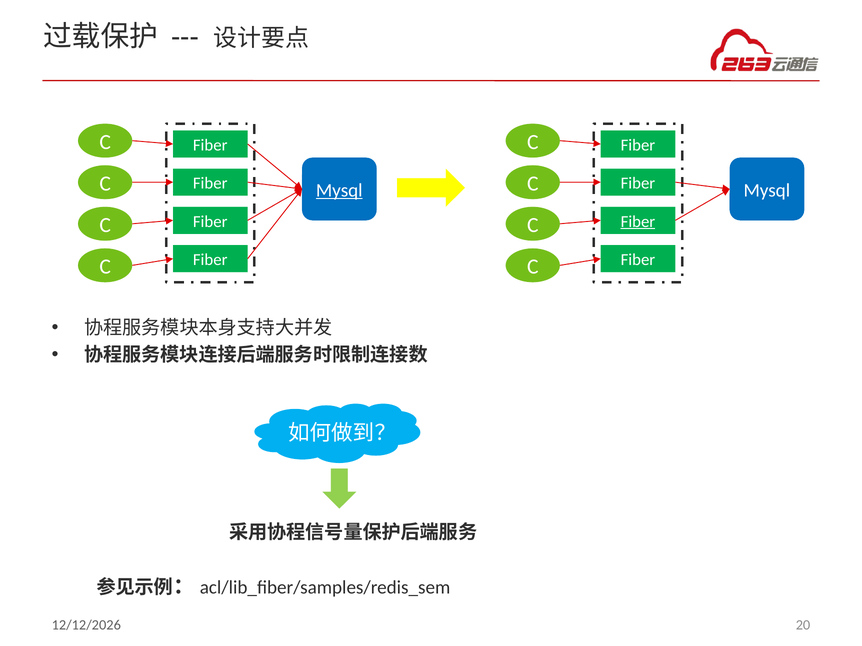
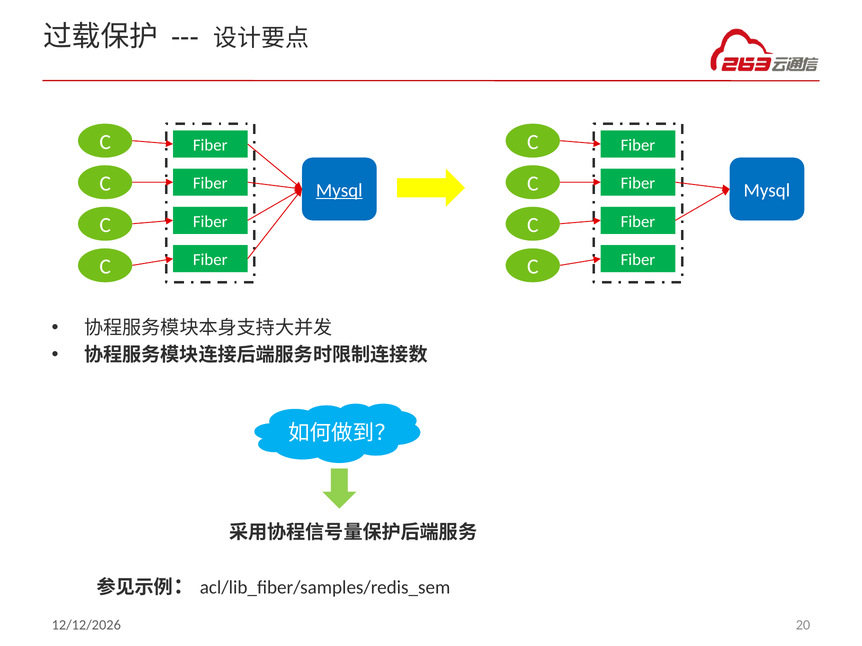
Fiber at (638, 222) underline: present -> none
